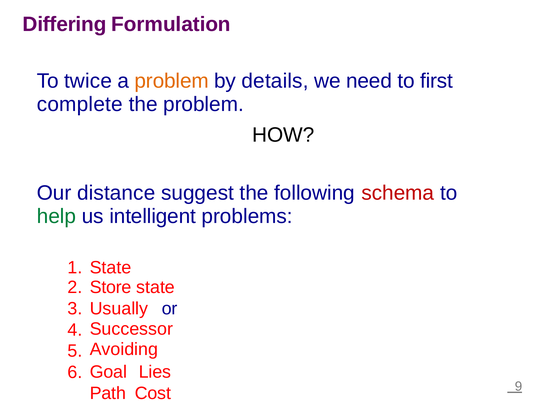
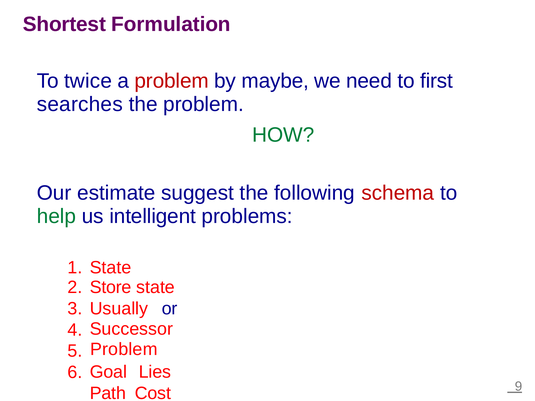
Differing: Differing -> Shortest
problem at (172, 81) colour: orange -> red
details: details -> maybe
complete: complete -> searches
HOW colour: black -> green
distance: distance -> estimate
Avoiding at (124, 349): Avoiding -> Problem
